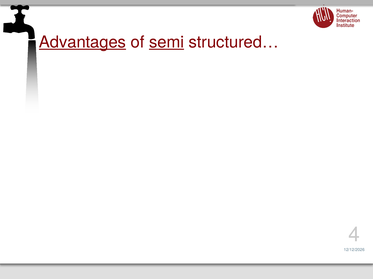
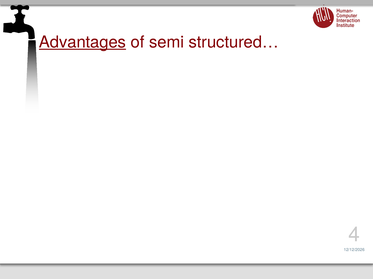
semi underline: present -> none
